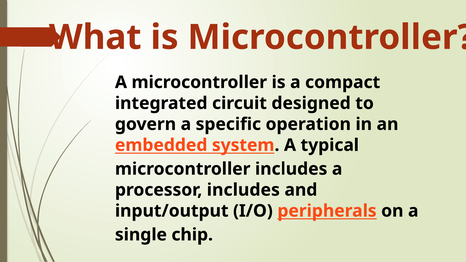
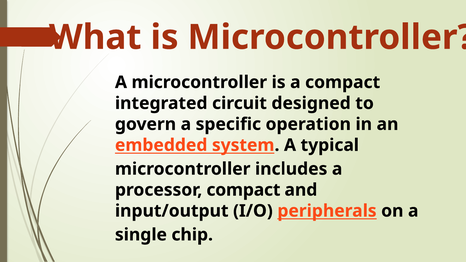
processor includes: includes -> compact
